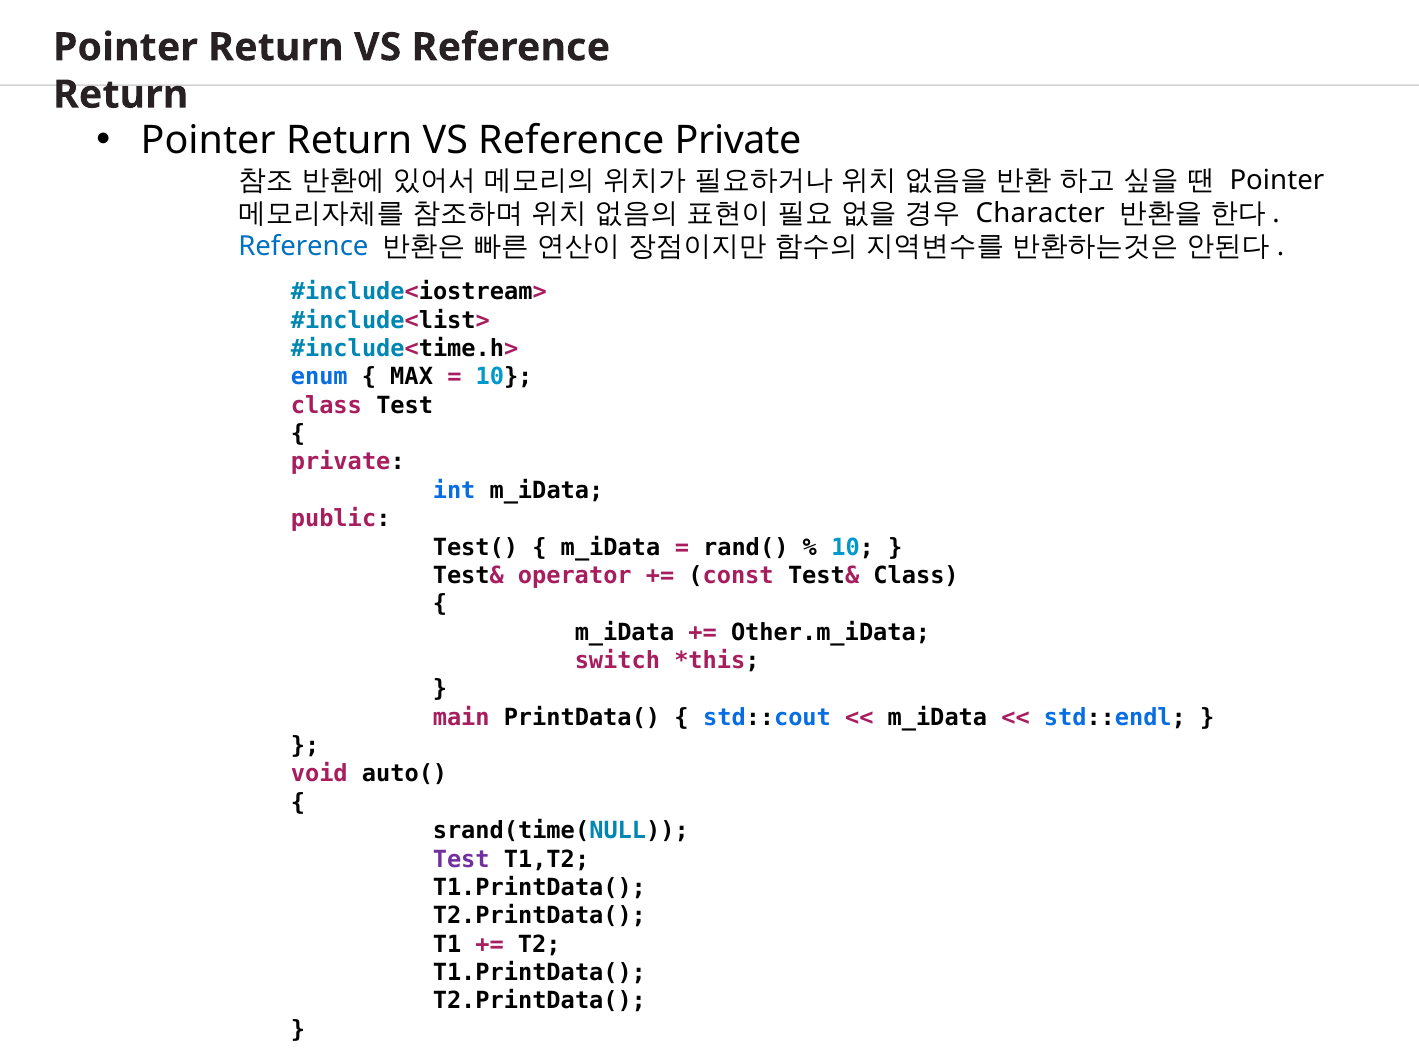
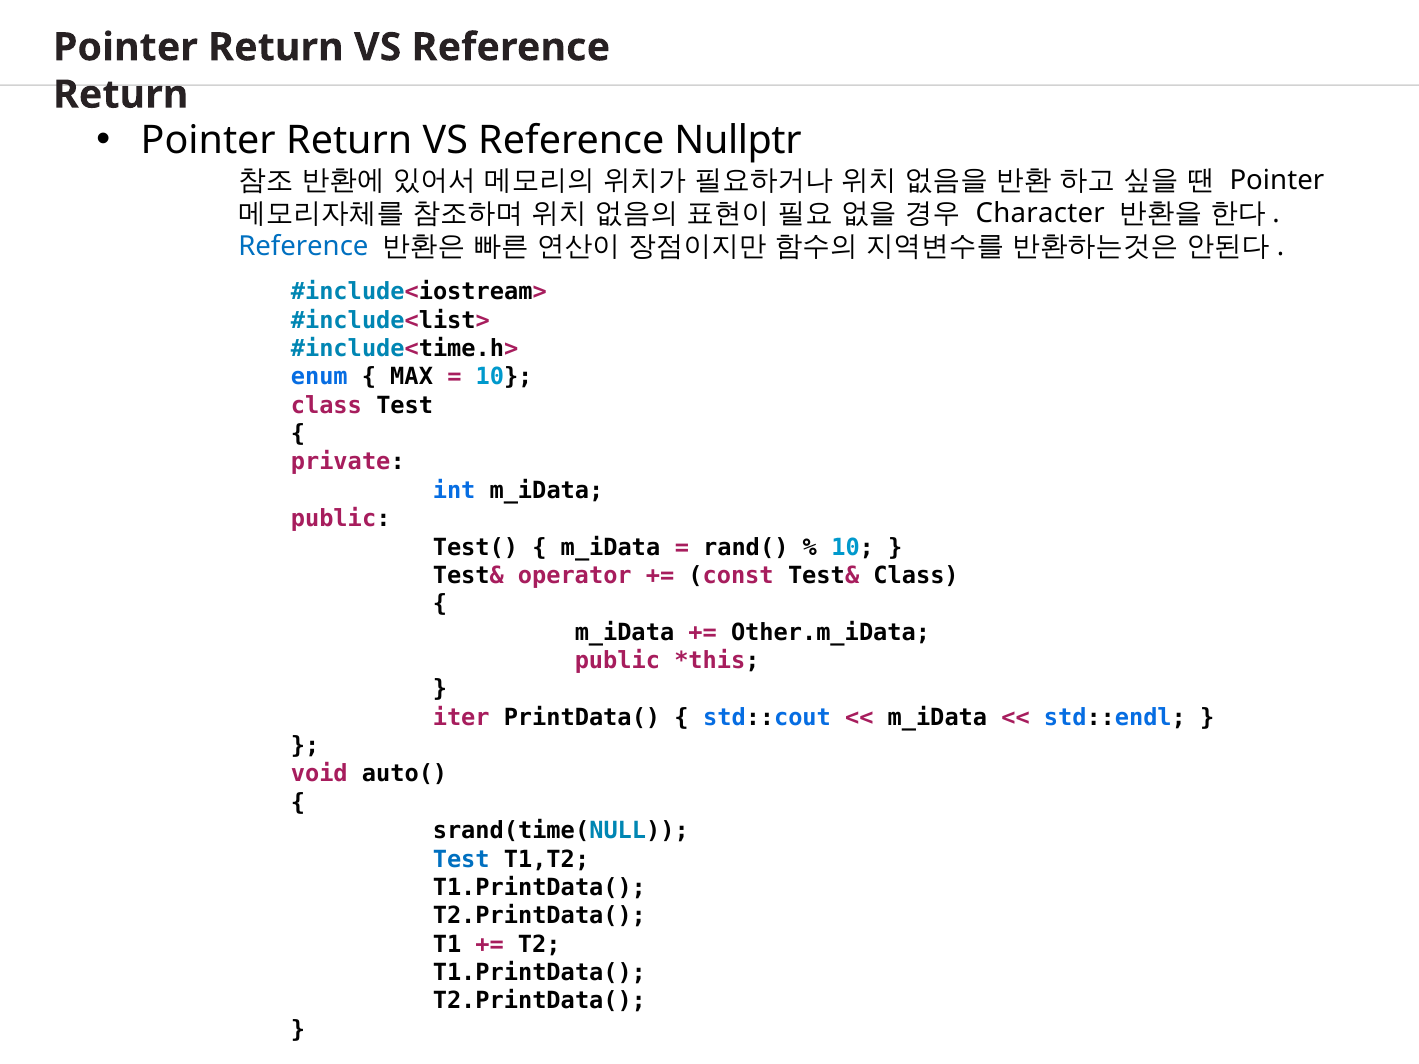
Reference Private: Private -> Nullptr
switch at (617, 661): switch -> public
main: main -> iter
Test at (461, 860) colour: purple -> blue
